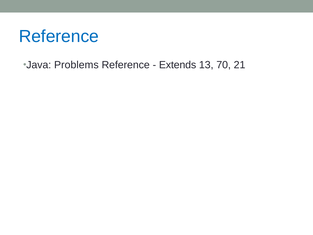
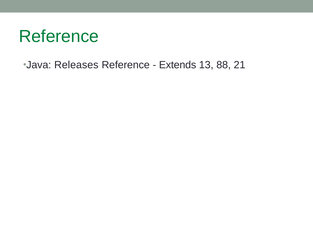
Reference at (59, 36) colour: blue -> green
Problems: Problems -> Releases
70: 70 -> 88
